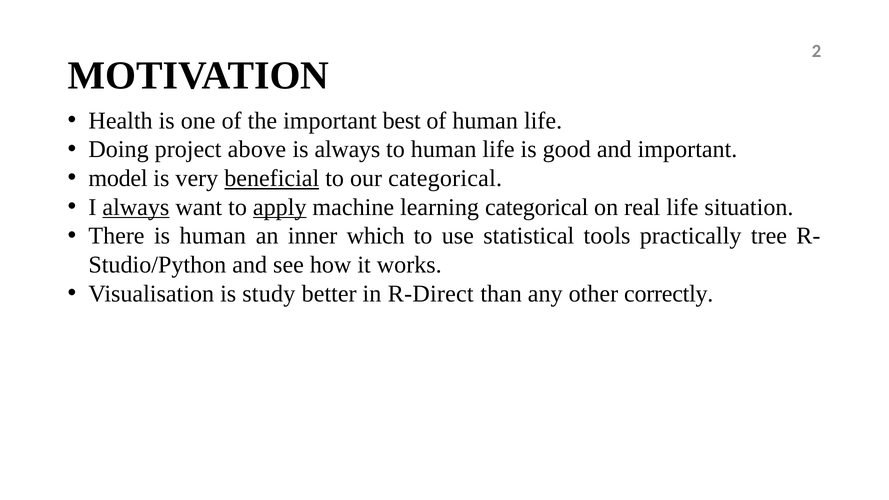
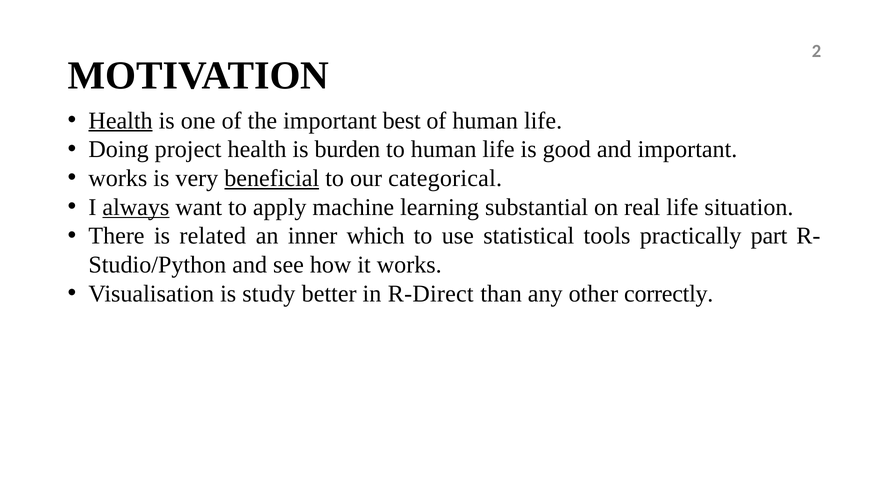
Health at (121, 121) underline: none -> present
project above: above -> health
is always: always -> burden
model at (118, 178): model -> works
apply underline: present -> none
learning categorical: categorical -> substantial
is human: human -> related
tree: tree -> part
